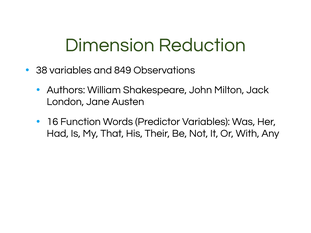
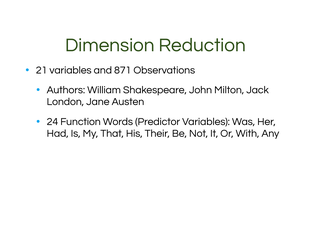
38: 38 -> 21
849: 849 -> 871
16: 16 -> 24
